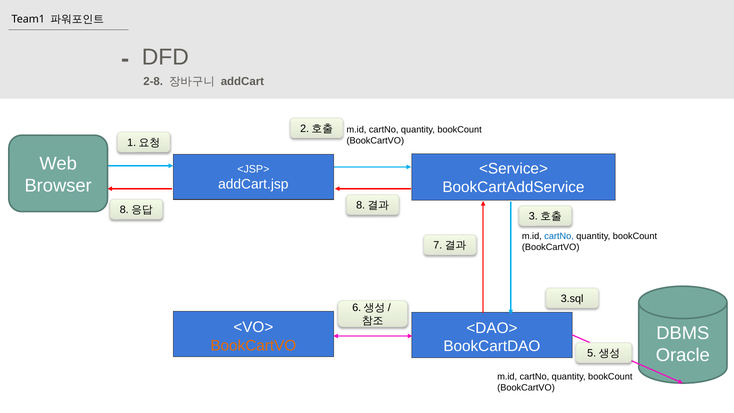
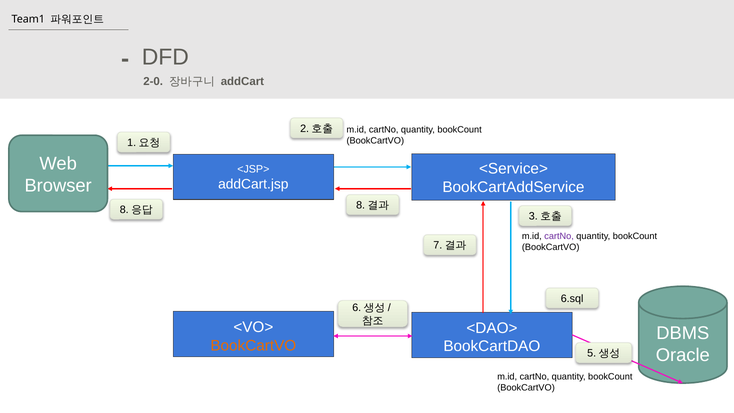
2-8: 2-8 -> 2-0
cartNo at (559, 236) colour: blue -> purple
3.sql: 3.sql -> 6.sql
